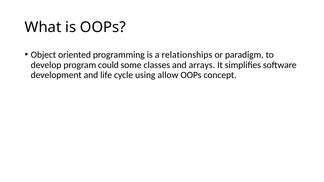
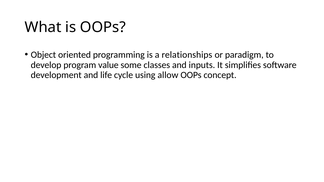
could: could -> value
arrays: arrays -> inputs
